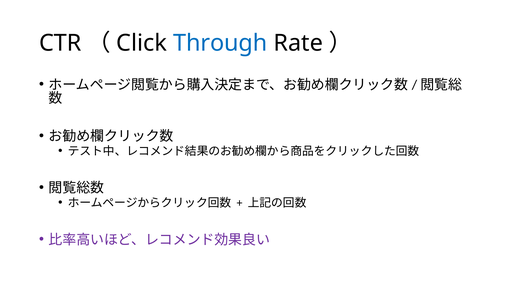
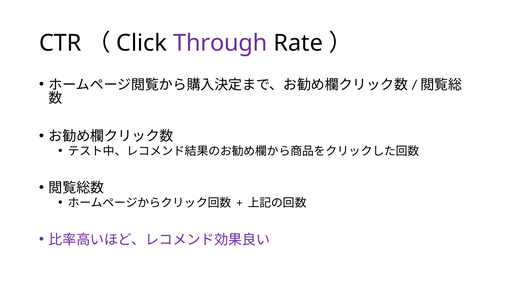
Through colour: blue -> purple
